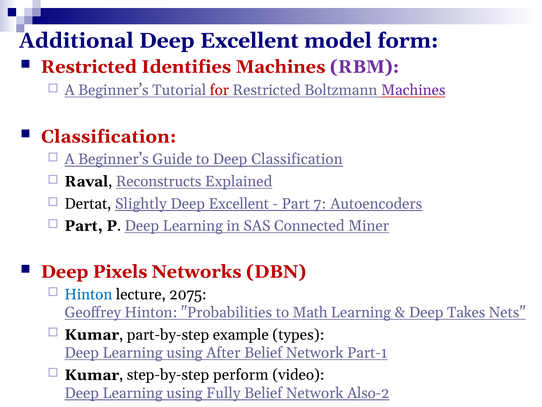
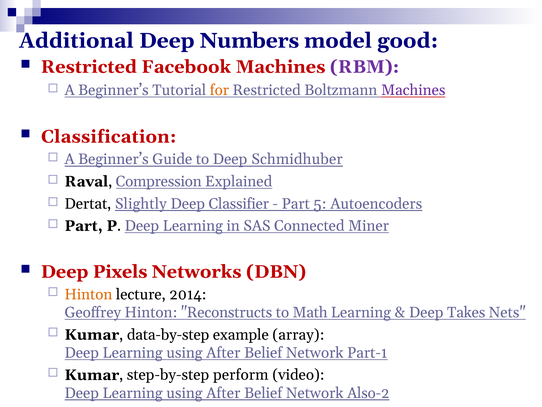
Additional Deep Excellent: Excellent -> Numbers
form: form -> good
Identifies: Identifies -> Facebook
for colour: red -> orange
Deep Classification: Classification -> Schmidhuber
Reconstructs: Reconstructs -> Compression
Excellent at (239, 203): Excellent -> Classifier
7: 7 -> 5
Hinton at (88, 294) colour: blue -> orange
2075: 2075 -> 2014
Probabilities: Probabilities -> Reconstructs
part-by-step: part-by-step -> data-by-step
types: types -> array
Fully at (223, 393): Fully -> After
